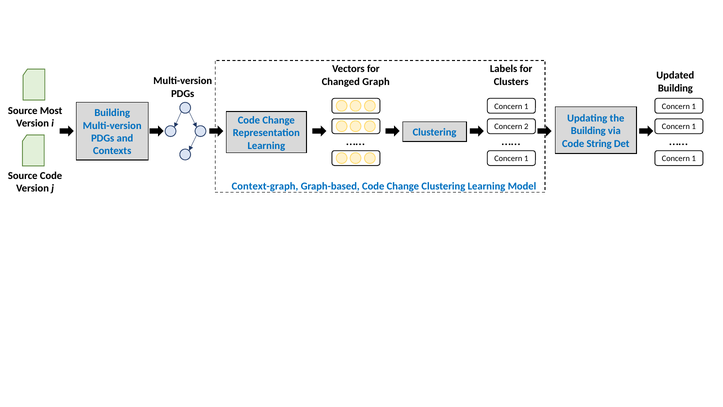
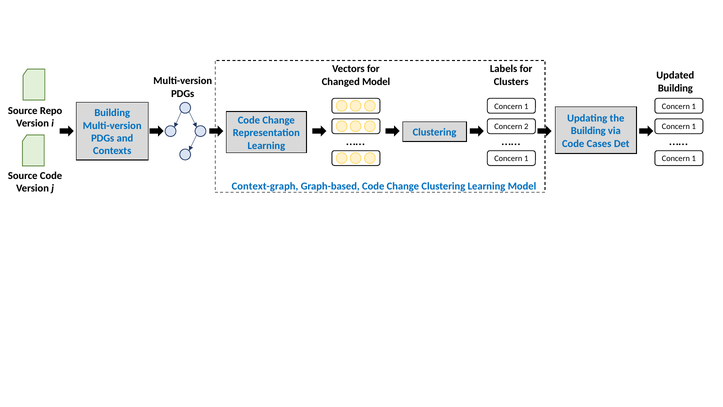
Changed Graph: Graph -> Model
Most: Most -> Repo
String: String -> Cases
